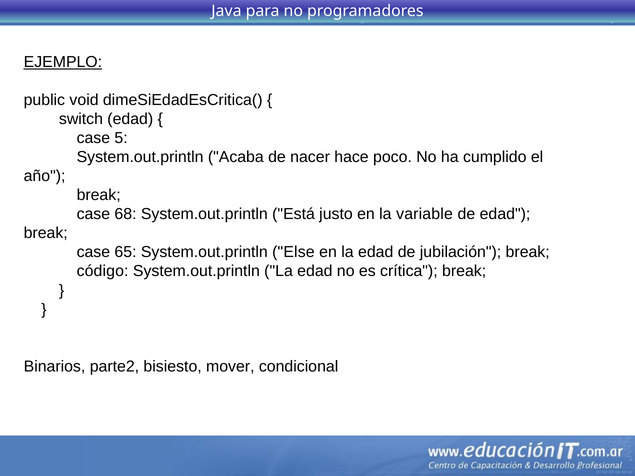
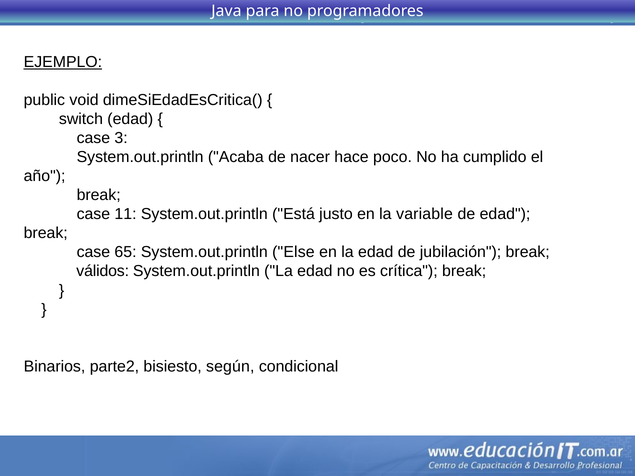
5: 5 -> 3
68: 68 -> 11
código: código -> válidos
mover: mover -> según
